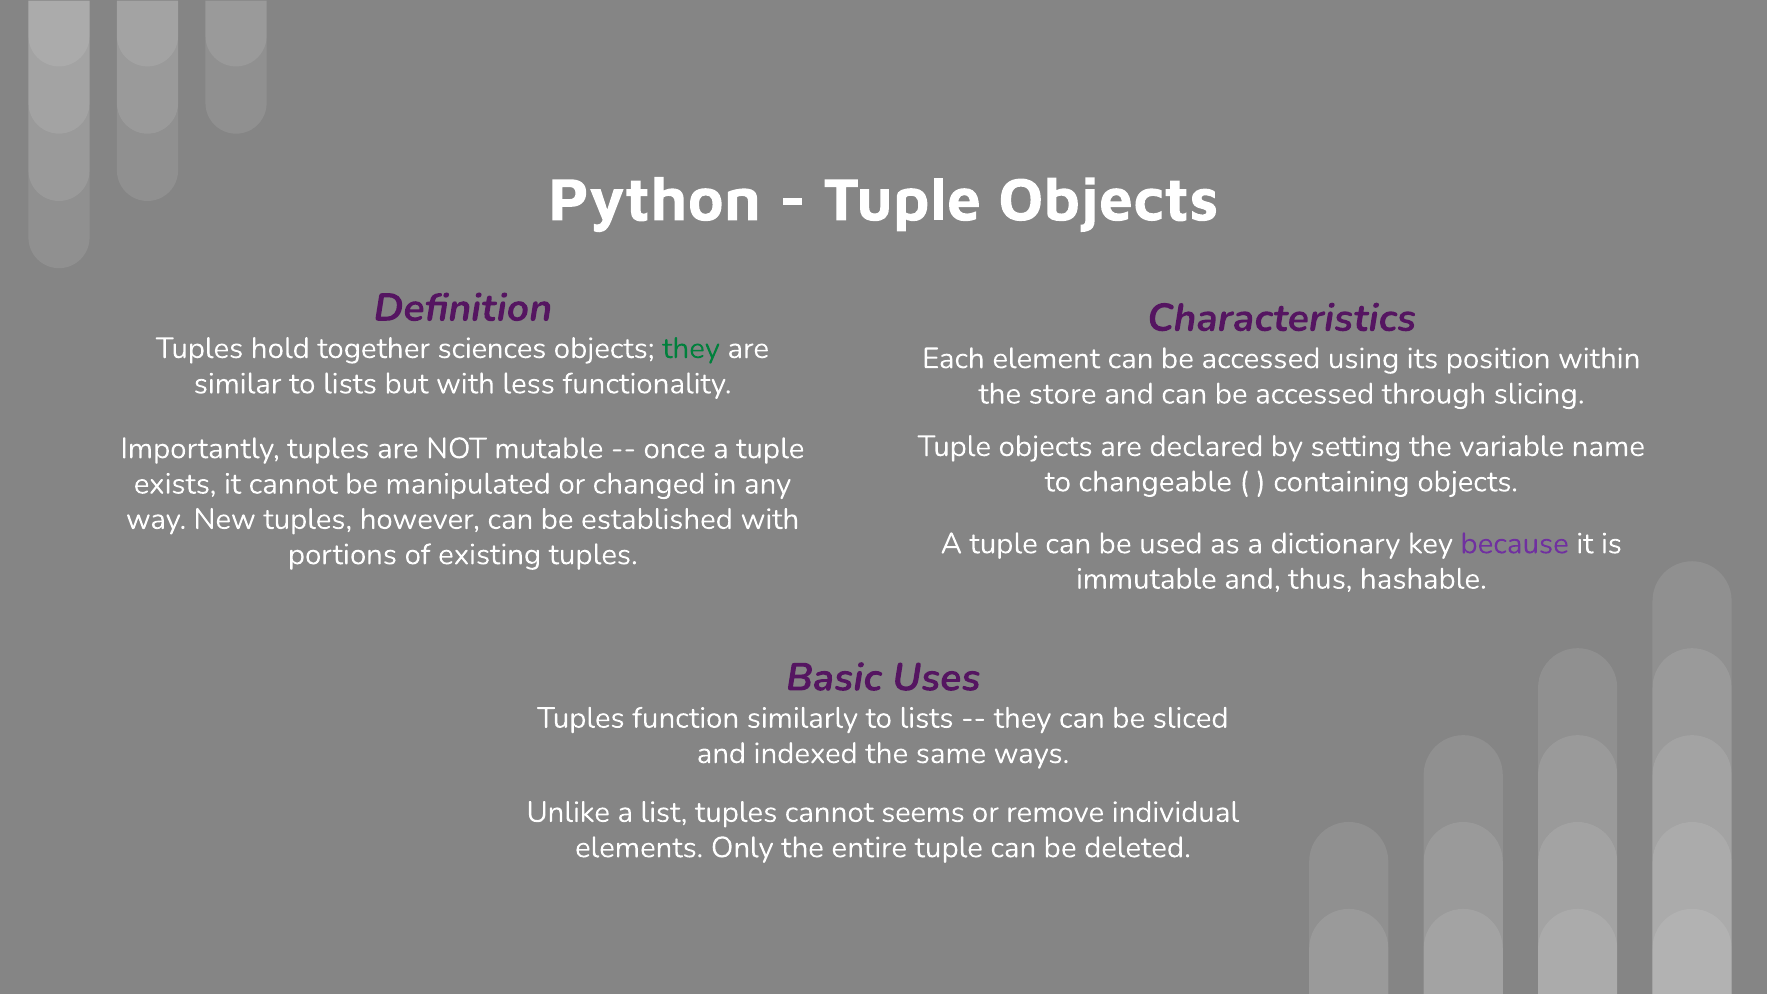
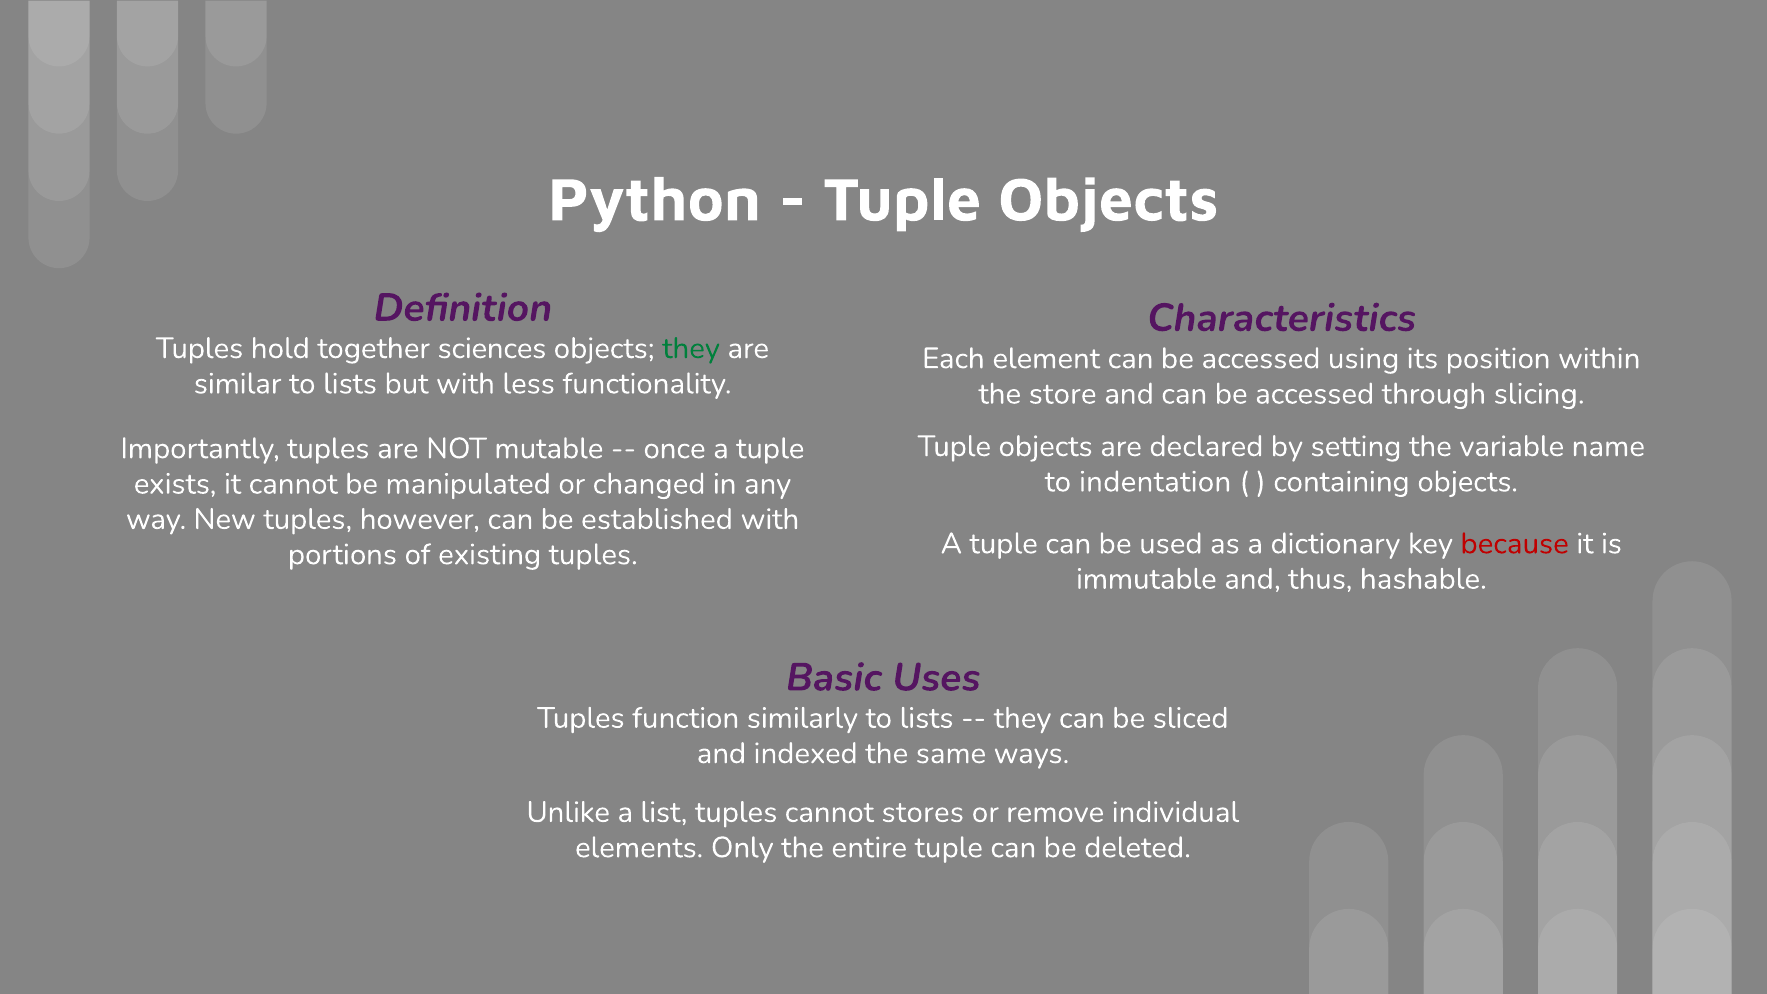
changeable: changeable -> indentation
because colour: purple -> red
seems: seems -> stores
